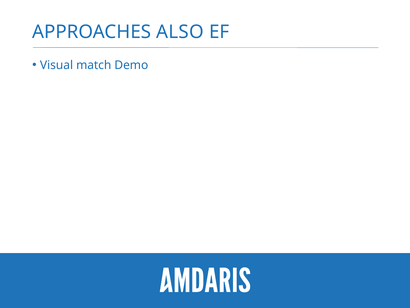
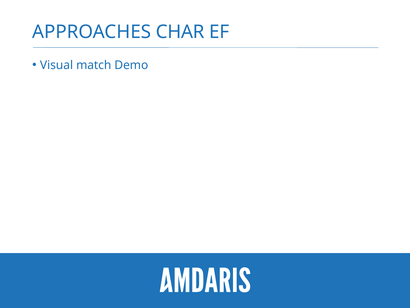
ALSO: ALSO -> CHAR
